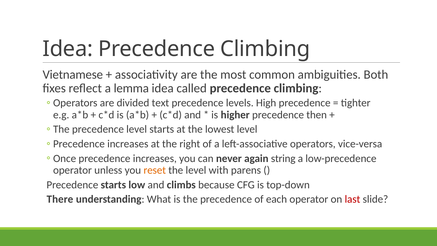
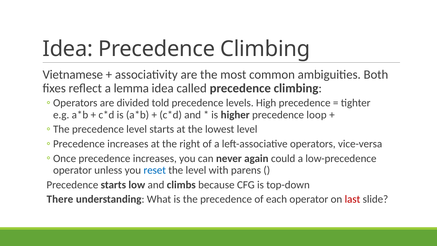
text: text -> told
then: then -> loop
string: string -> could
reset colour: orange -> blue
